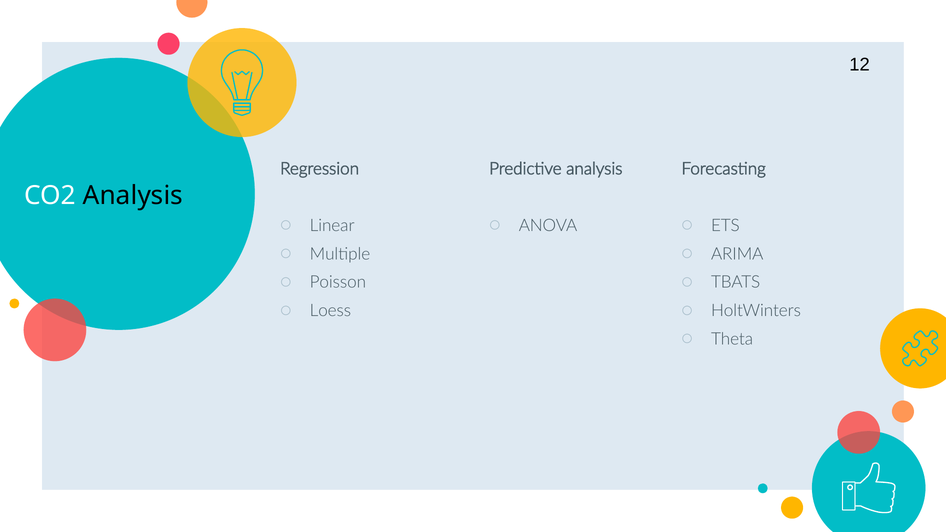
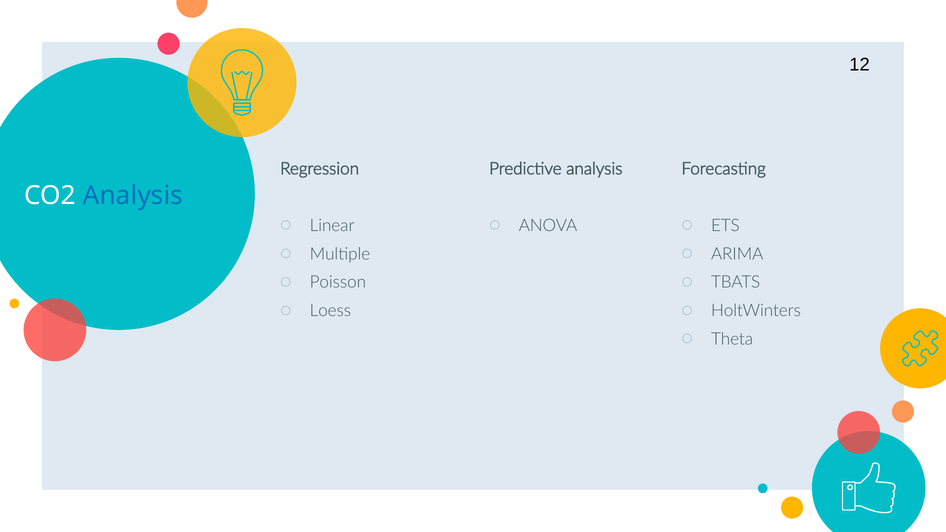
Analysis at (133, 196) colour: black -> blue
